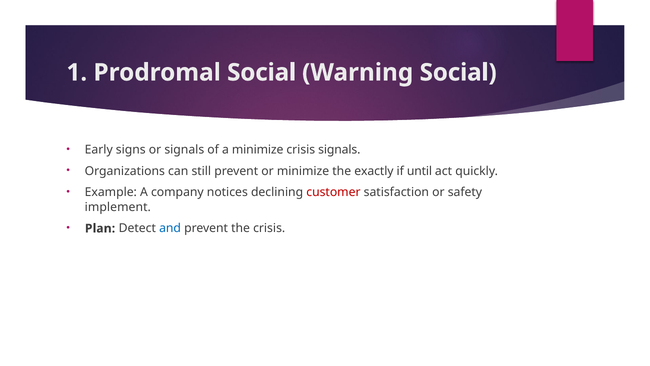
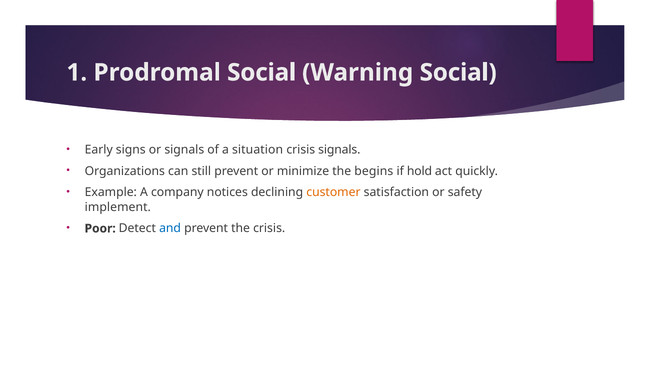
a minimize: minimize -> situation
exactly: exactly -> begins
until: until -> hold
customer colour: red -> orange
Plan: Plan -> Poor
